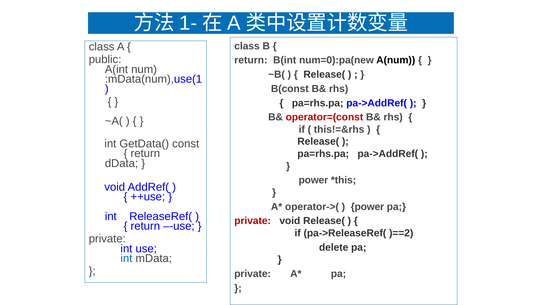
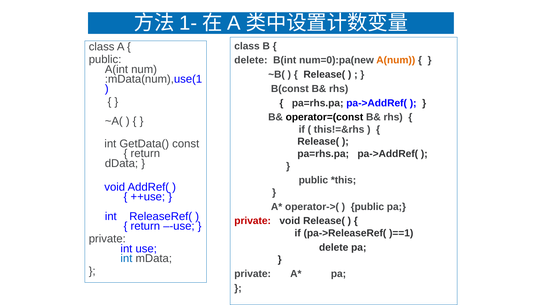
return at (251, 60): return -> delete
A(num colour: black -> orange
operator=(const colour: red -> black
power at (313, 180): power -> public
power at (367, 207): power -> public
)==2: )==2 -> )==1
